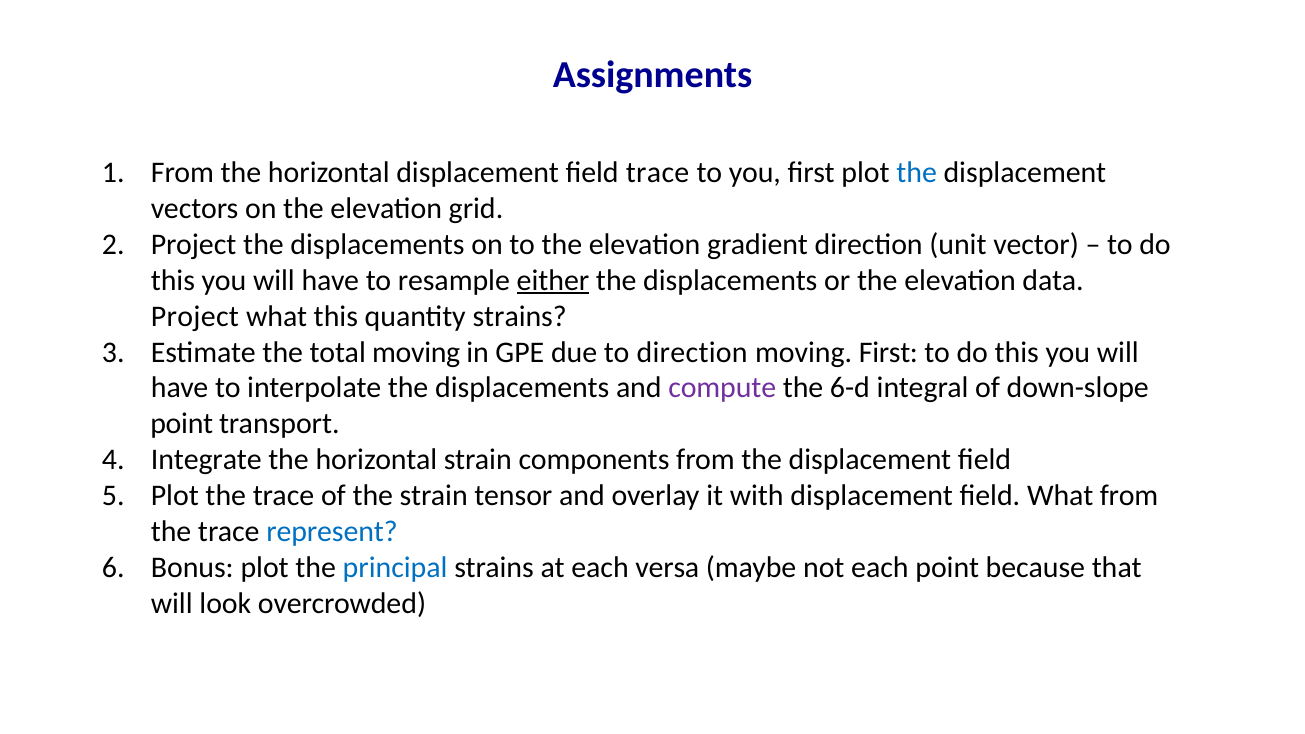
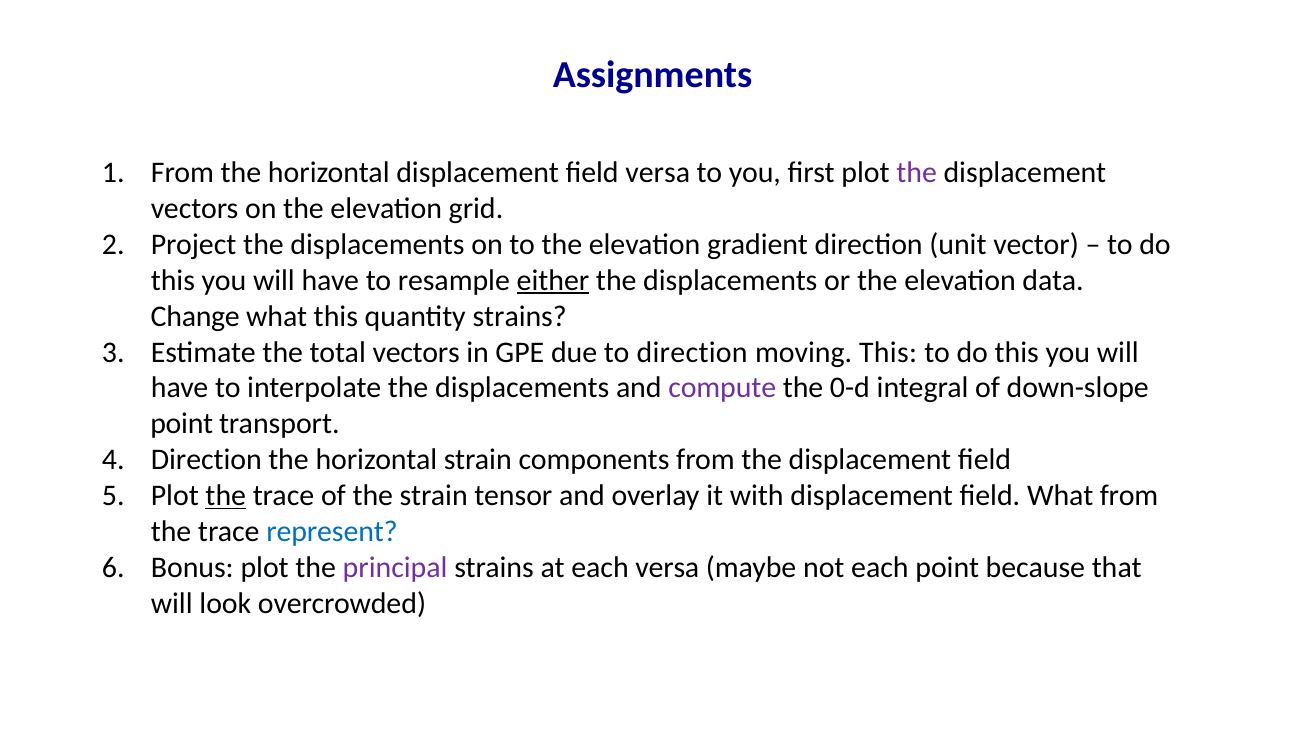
field trace: trace -> versa
the at (917, 173) colour: blue -> purple
Project at (195, 316): Project -> Change
total moving: moving -> vectors
moving First: First -> This
6-d: 6-d -> 0-d
Integrate at (206, 460): Integrate -> Direction
the at (226, 496) underline: none -> present
principal colour: blue -> purple
